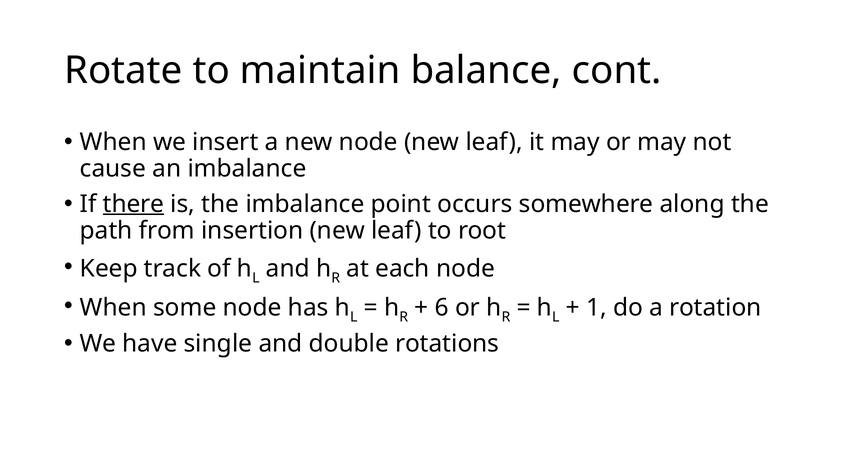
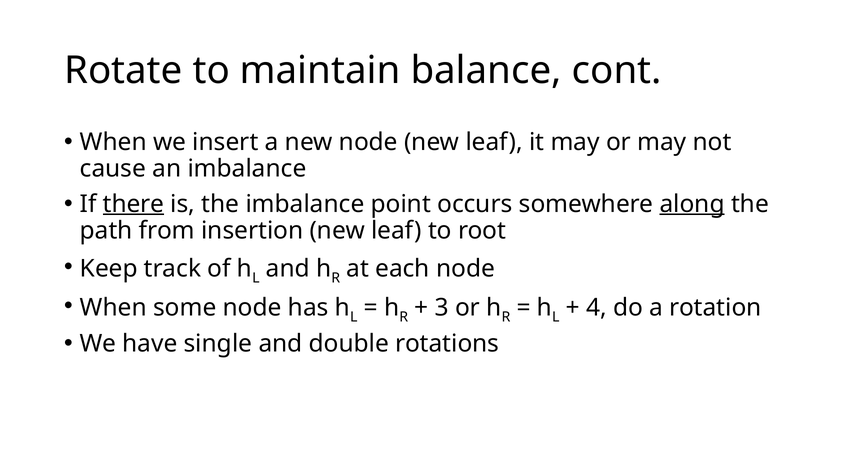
along underline: none -> present
6: 6 -> 3
1: 1 -> 4
